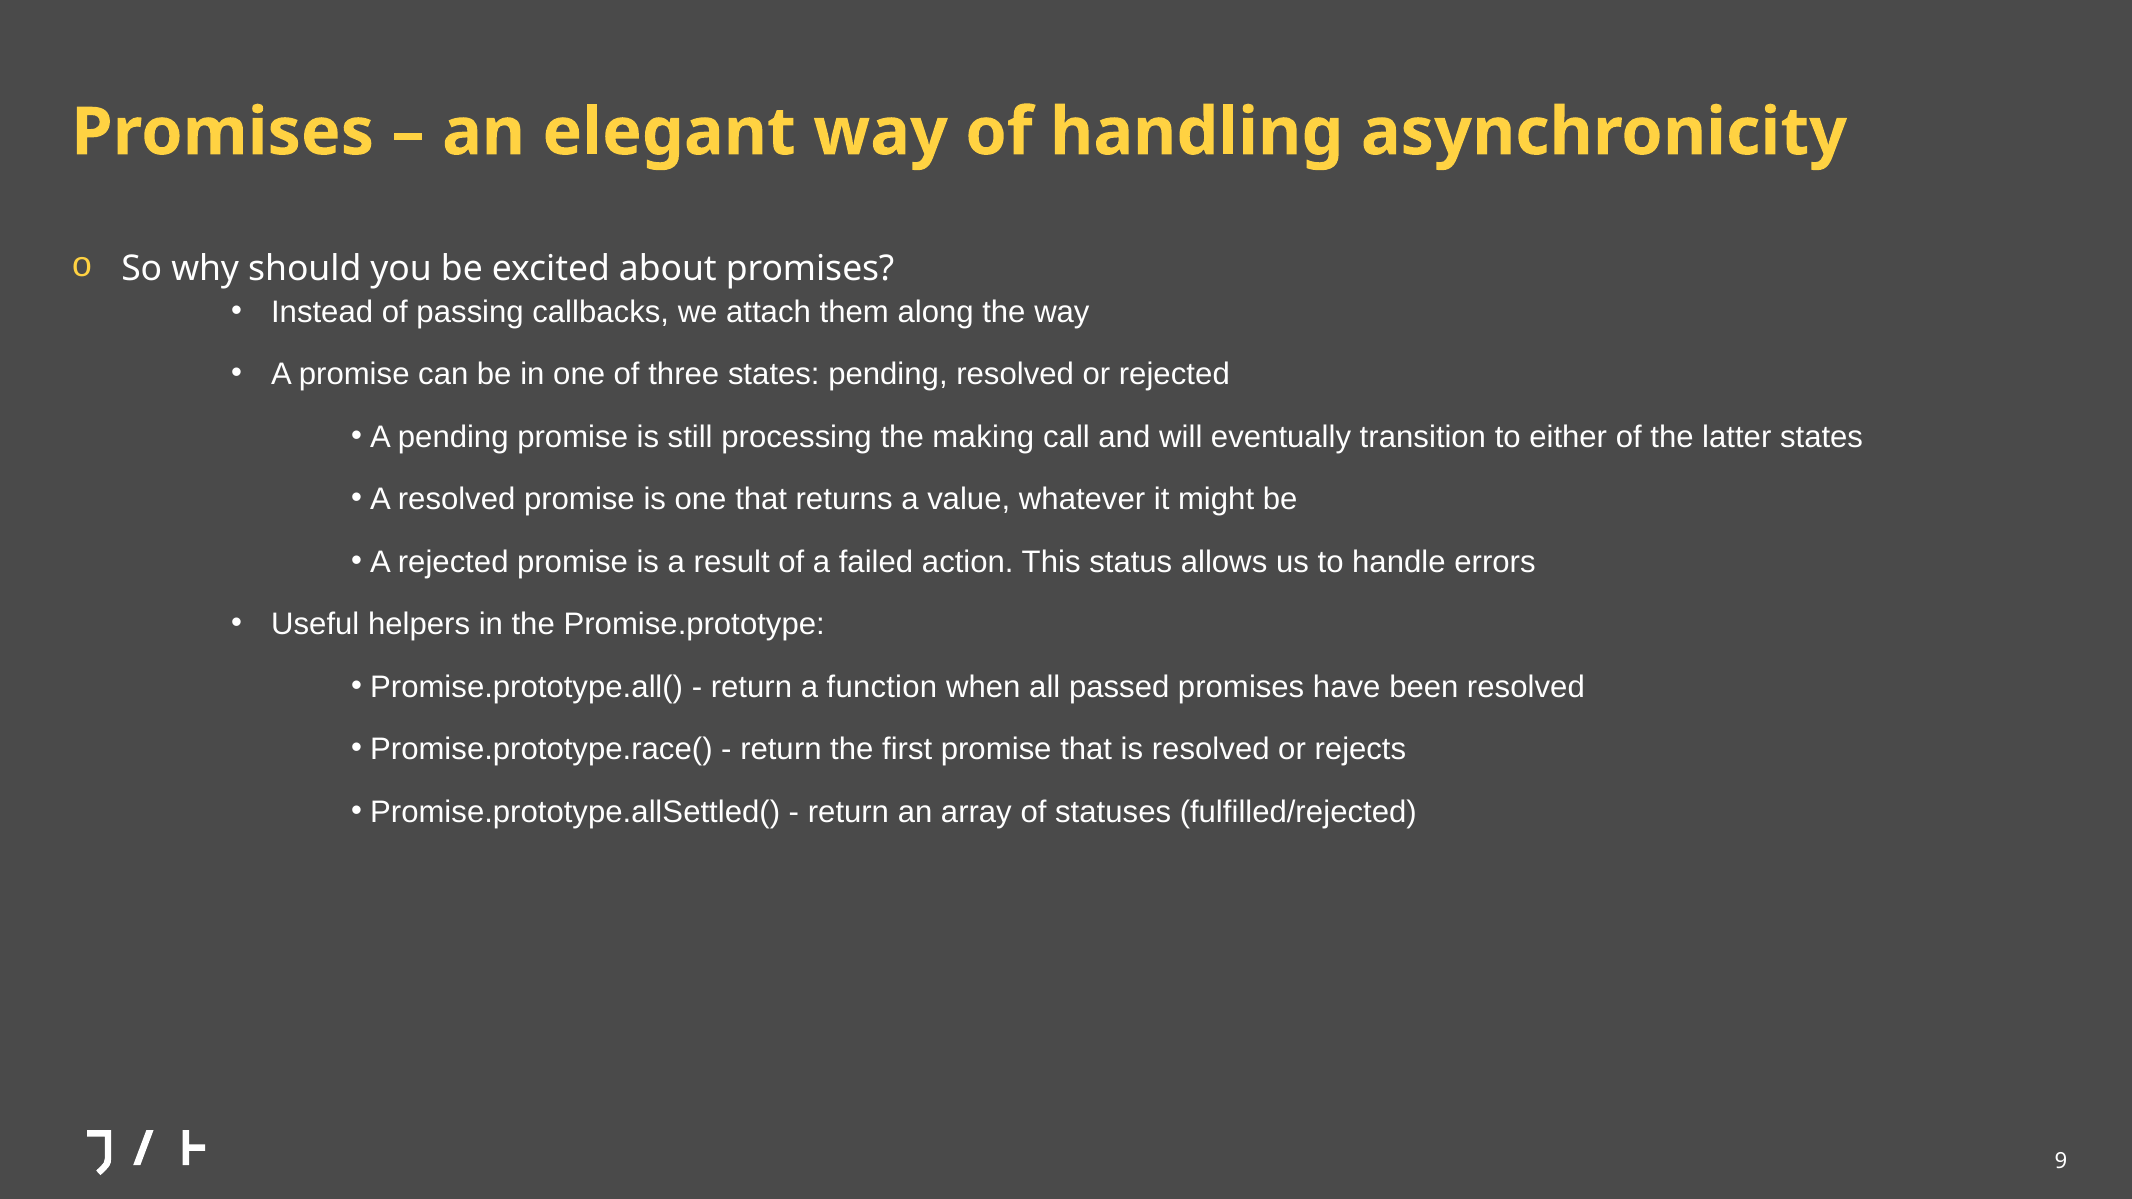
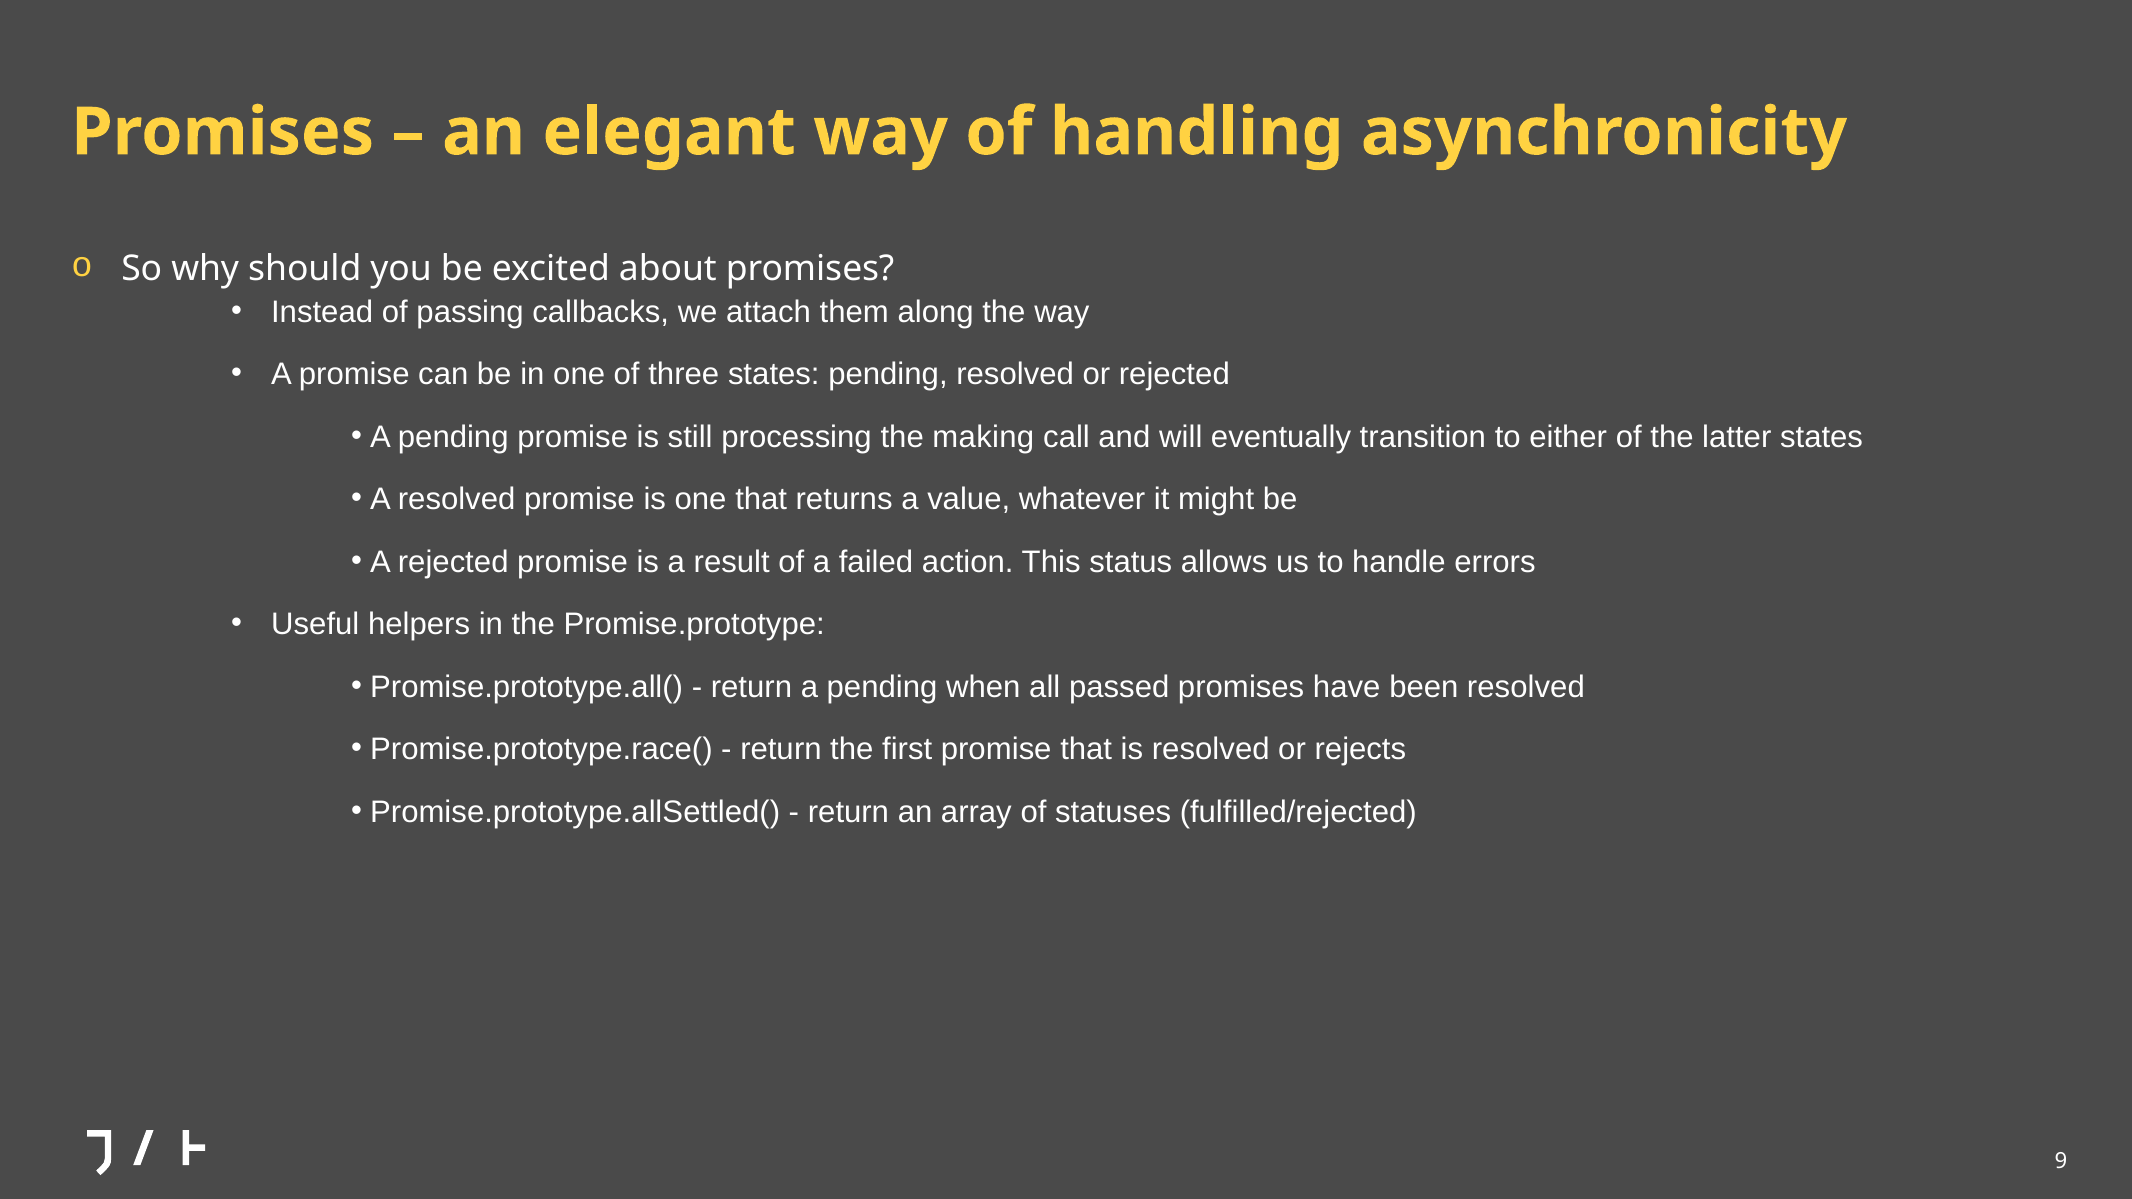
return a function: function -> pending
